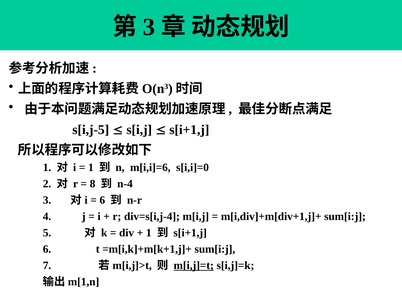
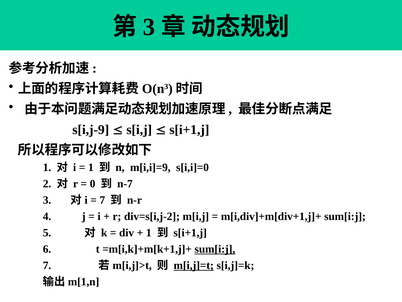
s[i,j-5: s[i,j-5 -> s[i,j-9
m[i,i]=6: m[i,i]=6 -> m[i,i]=9
8: 8 -> 0
n-4: n-4 -> n-7
6 at (102, 200): 6 -> 7
div=s[i,j-4: div=s[i,j-4 -> div=s[i,j-2
sum[i:j at (215, 249) underline: none -> present
